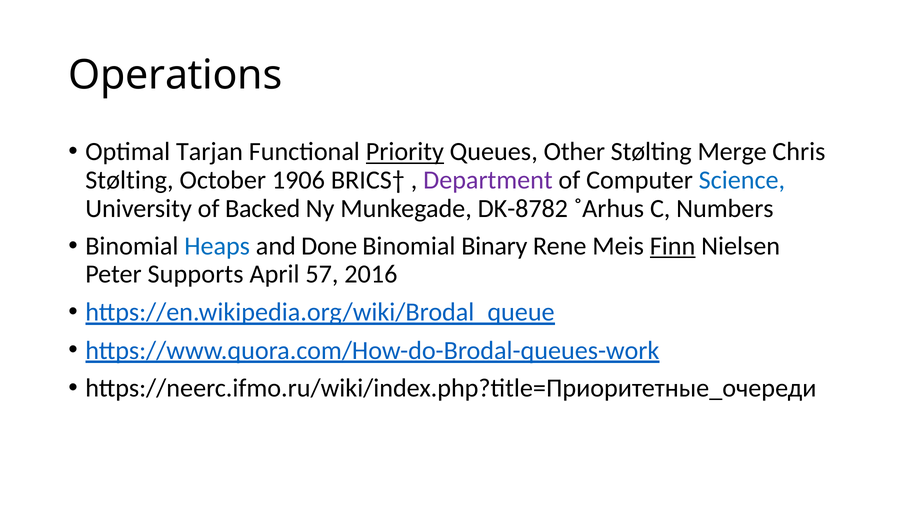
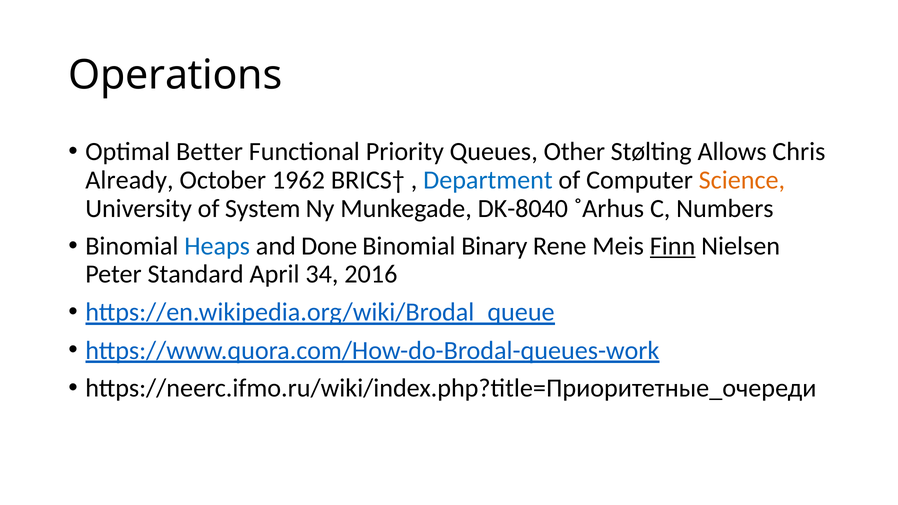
Tarjan: Tarjan -> Better
Priority underline: present -> none
Merge: Merge -> Allows
Stølting at (129, 180): Stølting -> Already
1906: 1906 -> 1962
Department colour: purple -> blue
Science colour: blue -> orange
Backed: Backed -> System
DK-8782: DK-8782 -> DK-8040
Supports: Supports -> Standard
57: 57 -> 34
